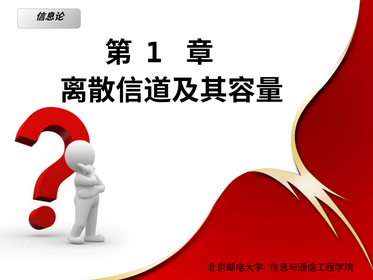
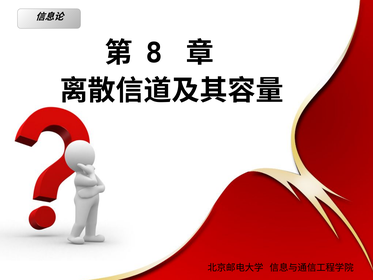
1: 1 -> 8
